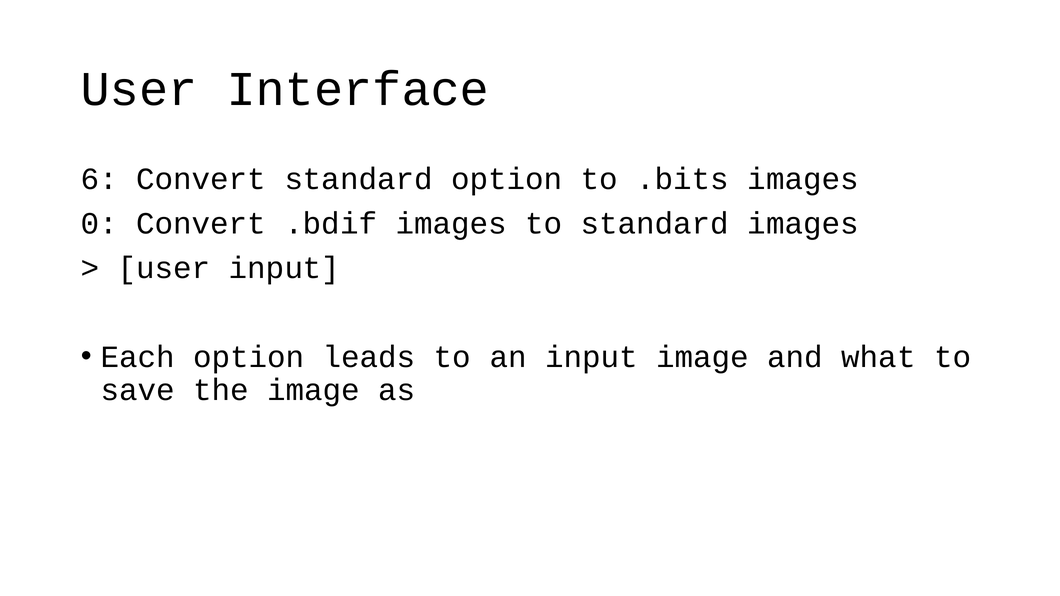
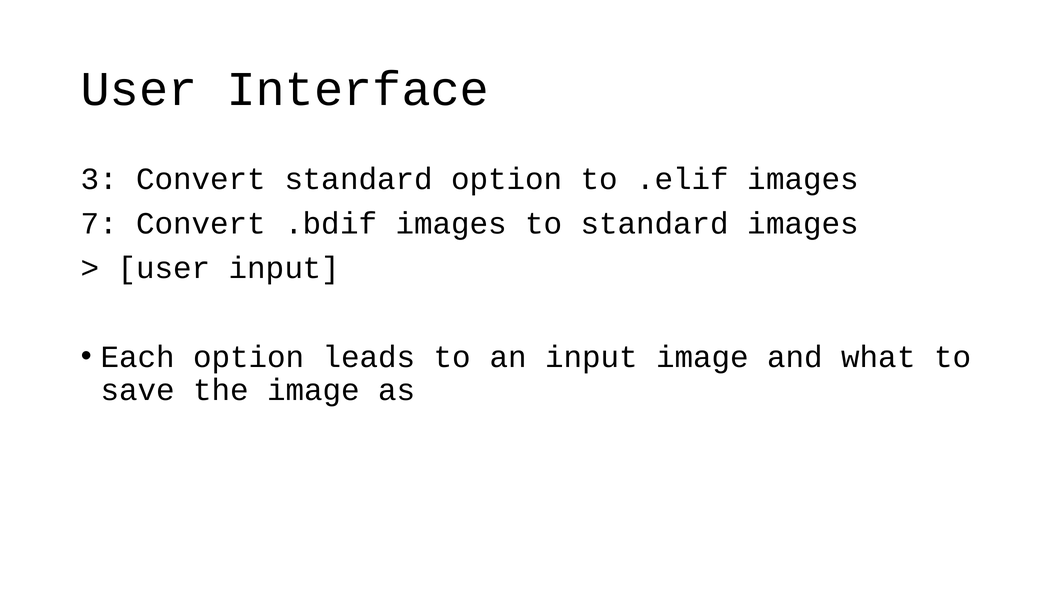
6: 6 -> 3
.bits: .bits -> .elif
0: 0 -> 7
